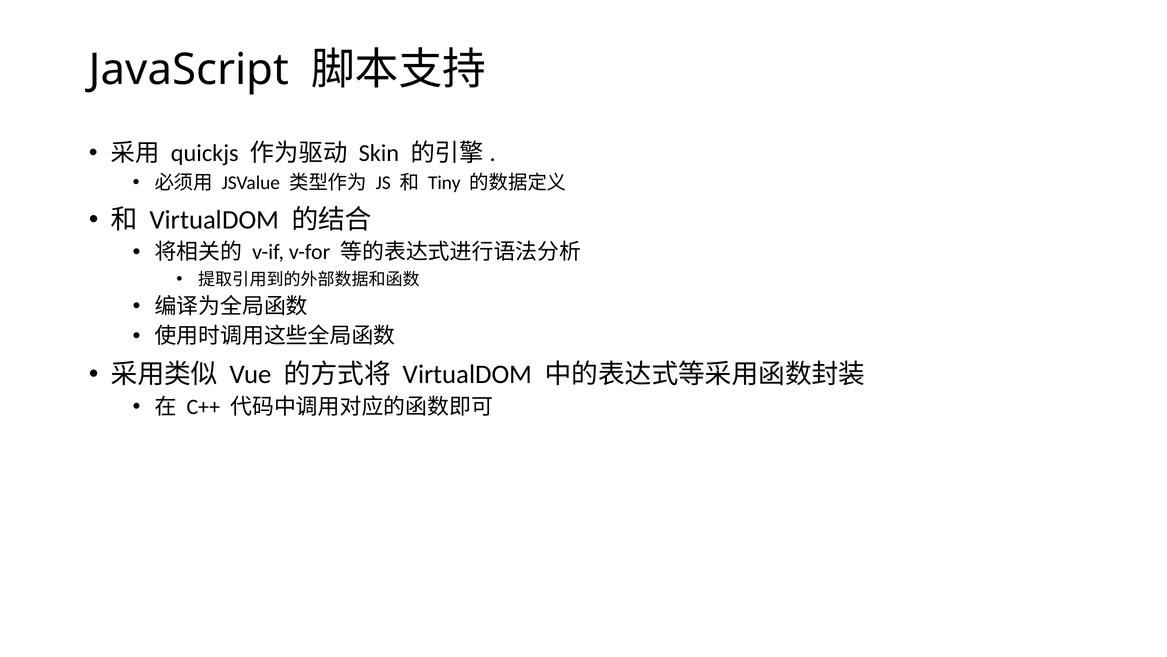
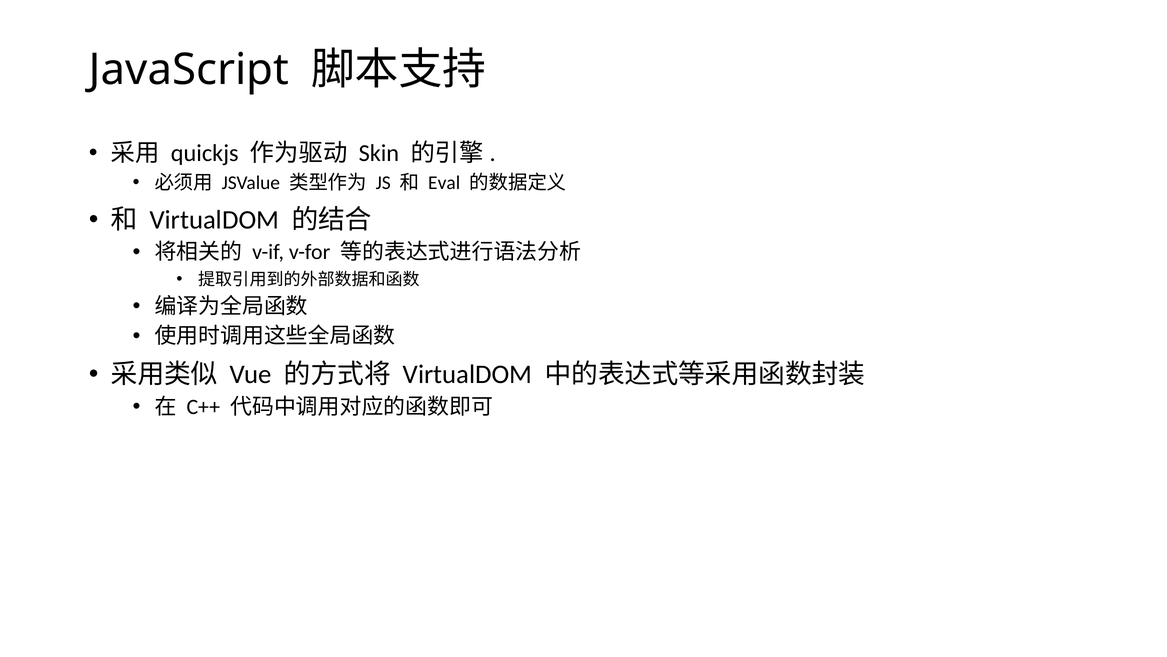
Tiny: Tiny -> Eval
